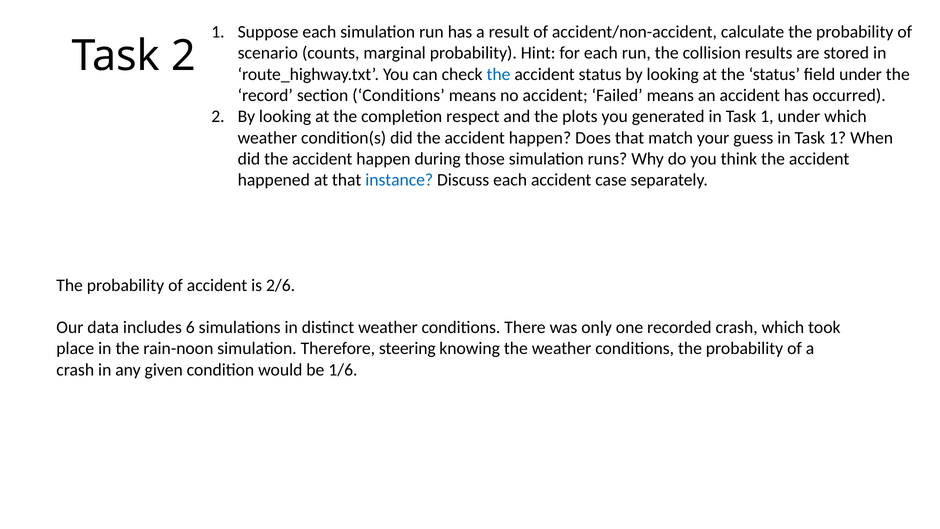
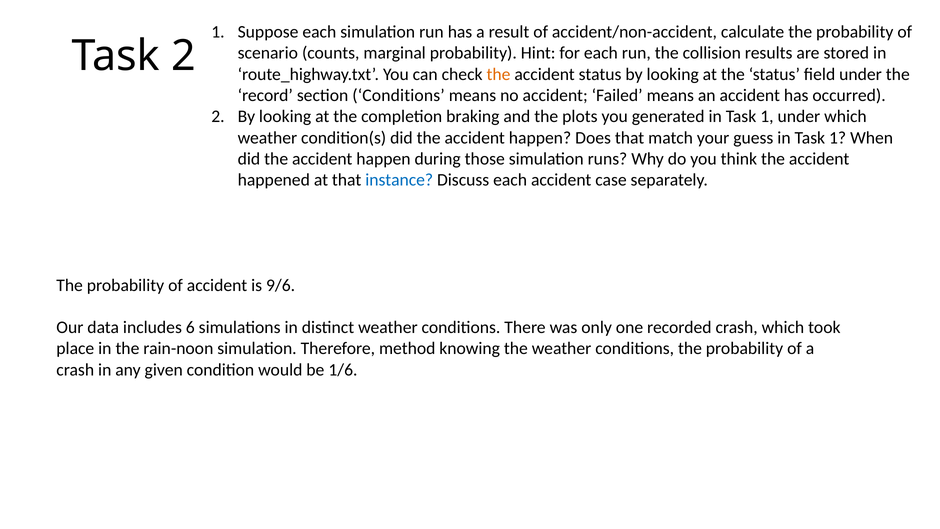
the at (498, 74) colour: blue -> orange
respect: respect -> braking
2/6: 2/6 -> 9/6
steering: steering -> method
